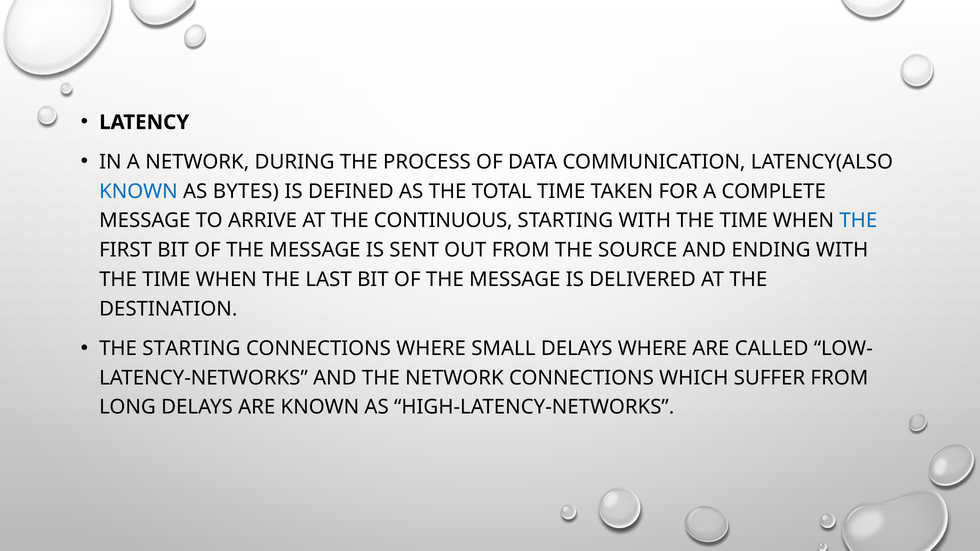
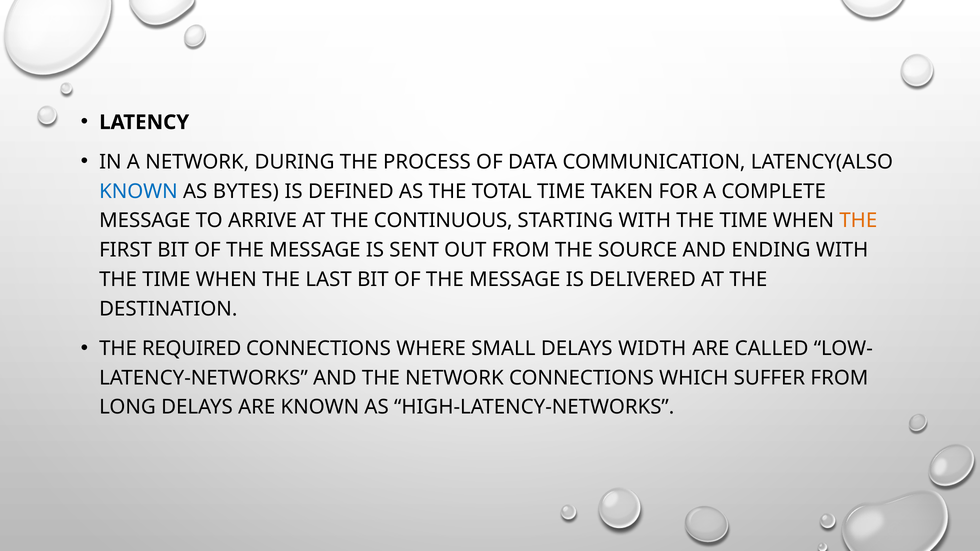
THE at (858, 221) colour: blue -> orange
THE STARTING: STARTING -> REQUIRED
DELAYS WHERE: WHERE -> WIDTH
